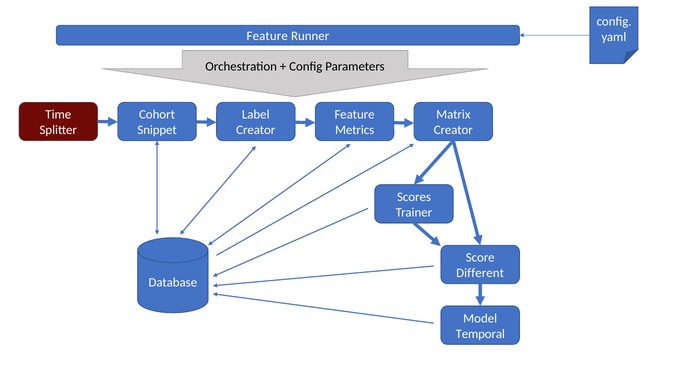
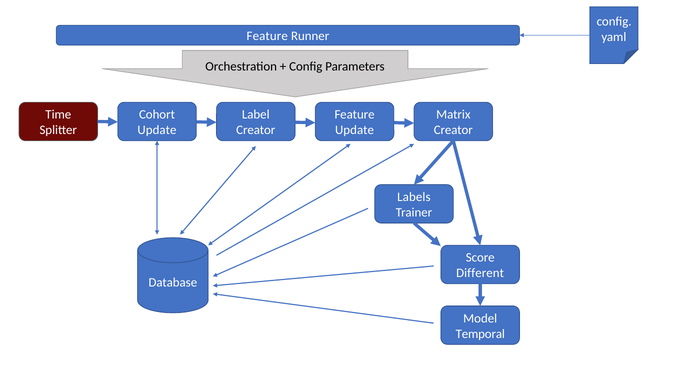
Snippet at (157, 130): Snippet -> Update
Metrics at (355, 130): Metrics -> Update
Scores: Scores -> Labels
